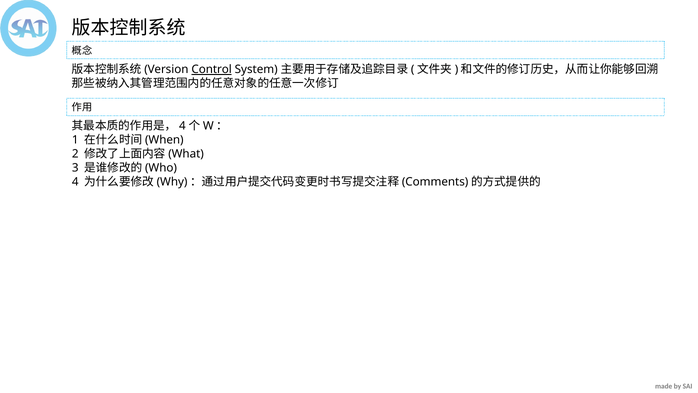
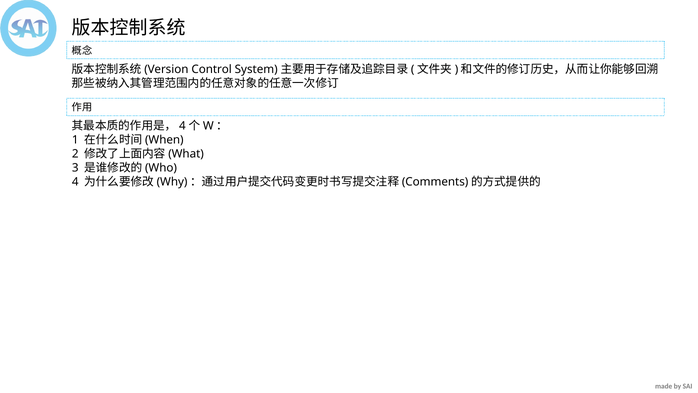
Control underline: present -> none
